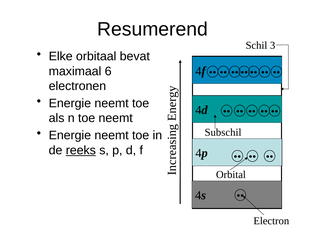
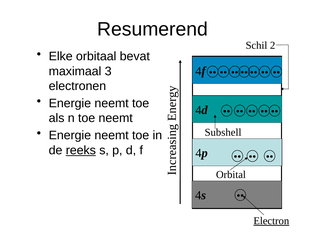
3: 3 -> 2
6: 6 -> 3
Subschil: Subschil -> Subshell
Electron underline: none -> present
